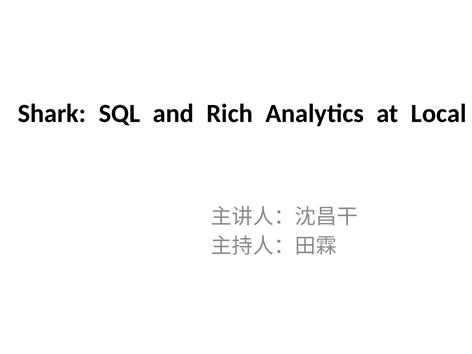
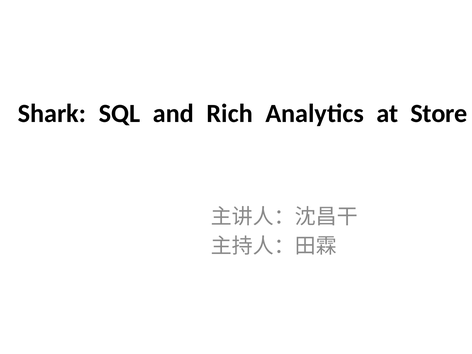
Local: Local -> Store
